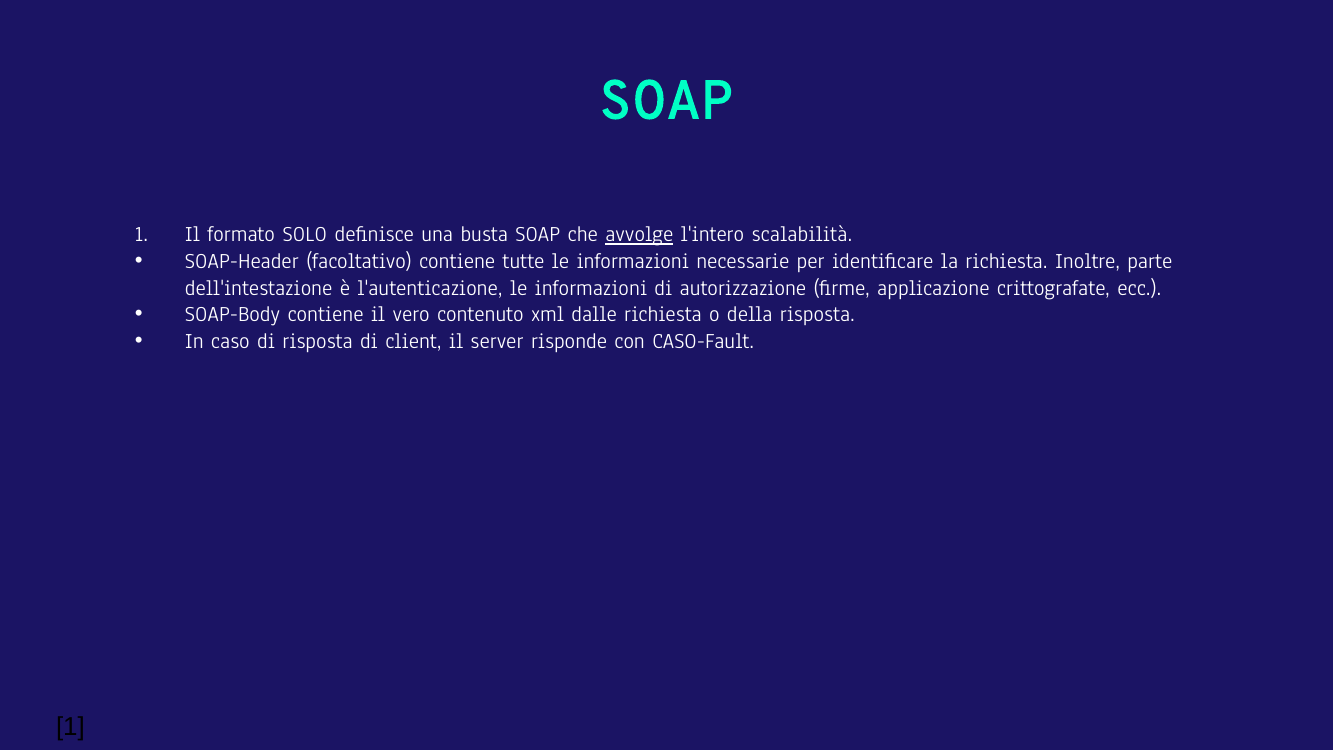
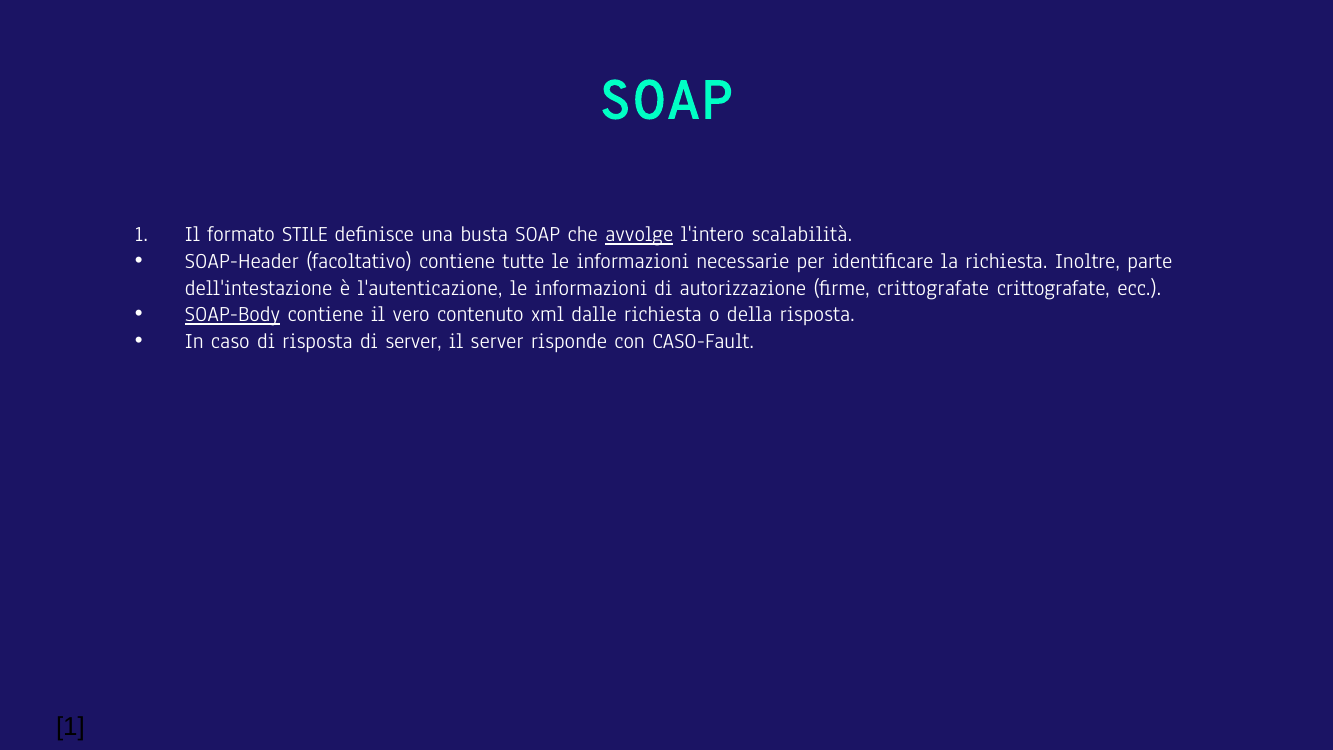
SOLO: SOLO -> STILE
firme applicazione: applicazione -> crittografate
SOAP-Body underline: none -> present
di client: client -> server
